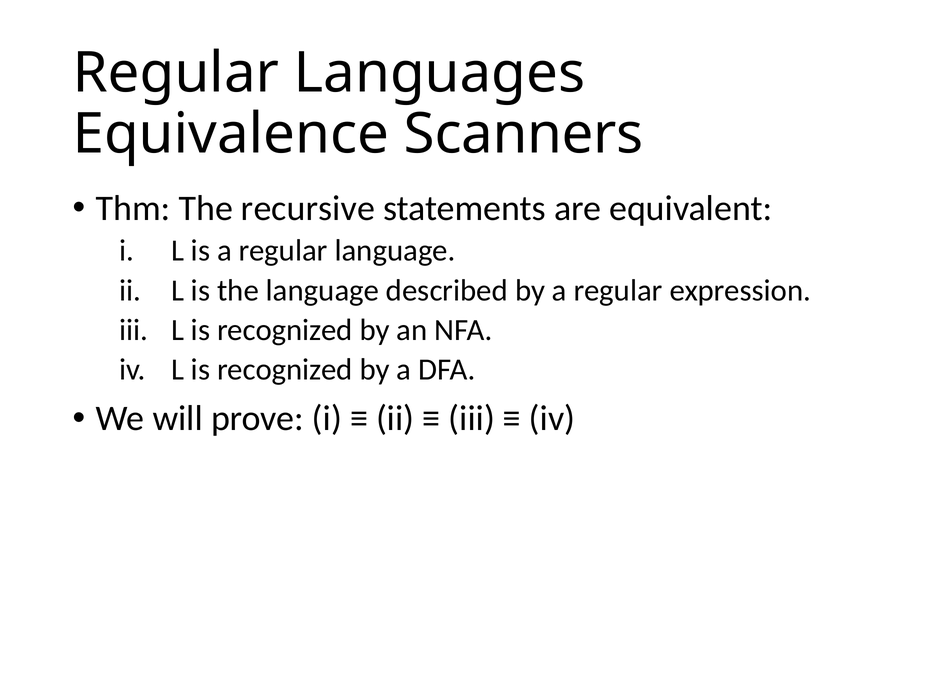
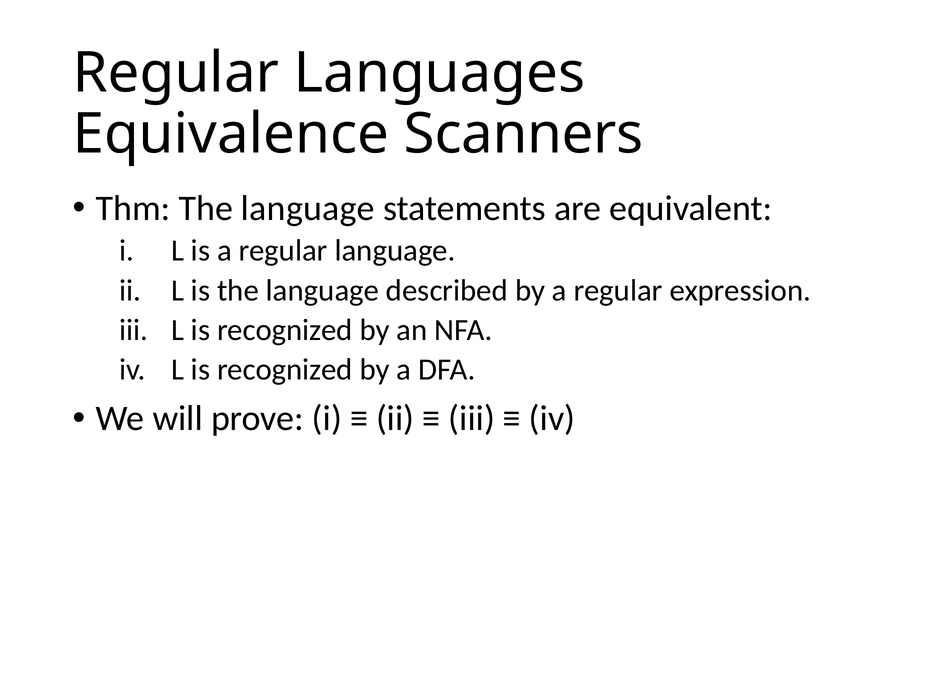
Thm The recursive: recursive -> language
